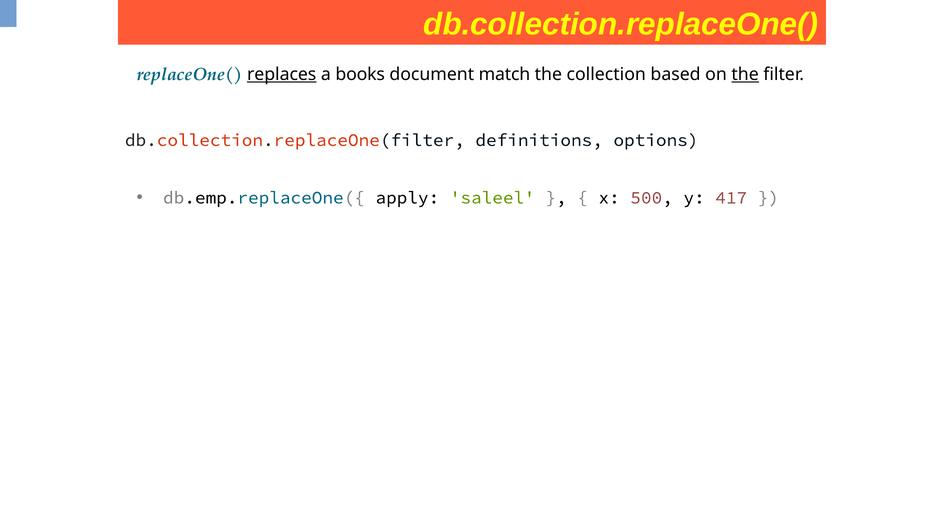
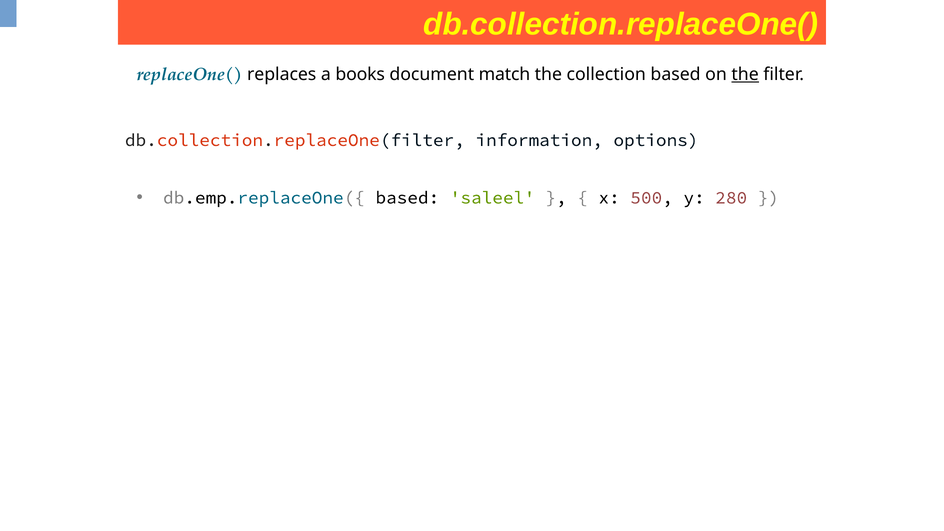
replaces underline: present -> none
definitions: definitions -> information
db.emp.replaceOne({ apply: apply -> based
417: 417 -> 280
